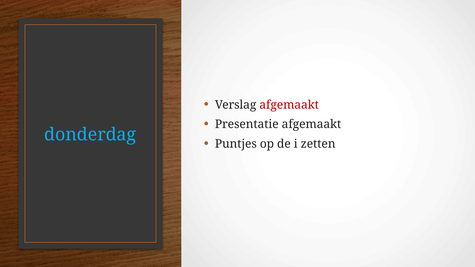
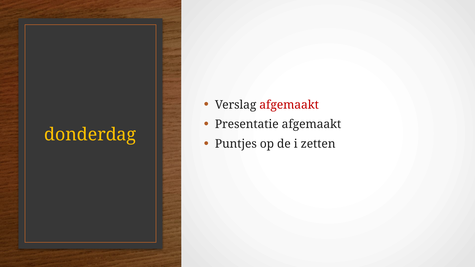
donderdag colour: light blue -> yellow
